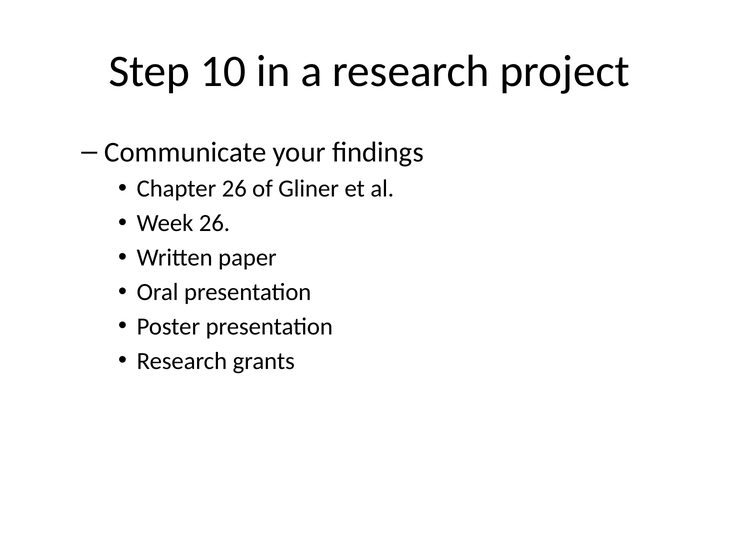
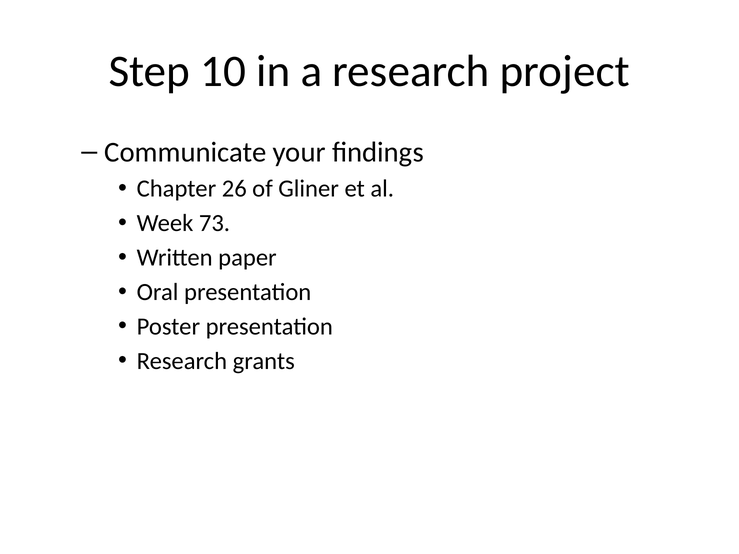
Week 26: 26 -> 73
